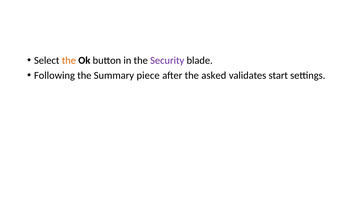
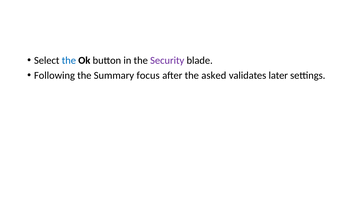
the at (69, 61) colour: orange -> blue
piece: piece -> focus
start: start -> later
